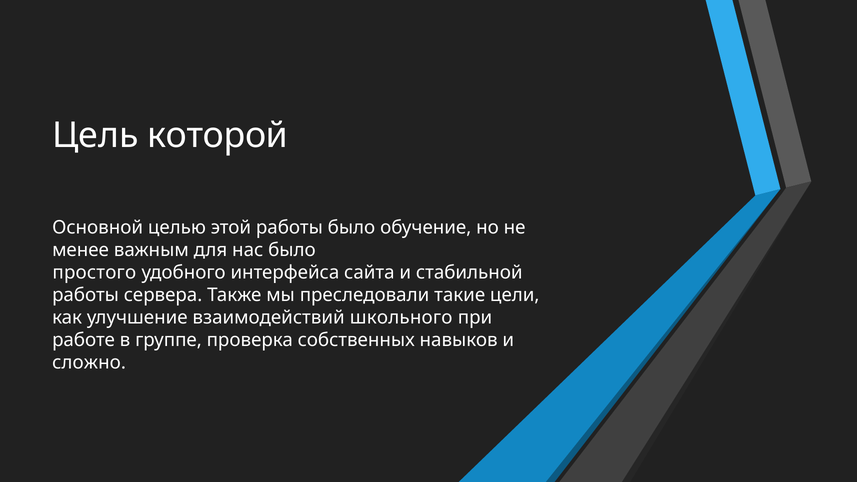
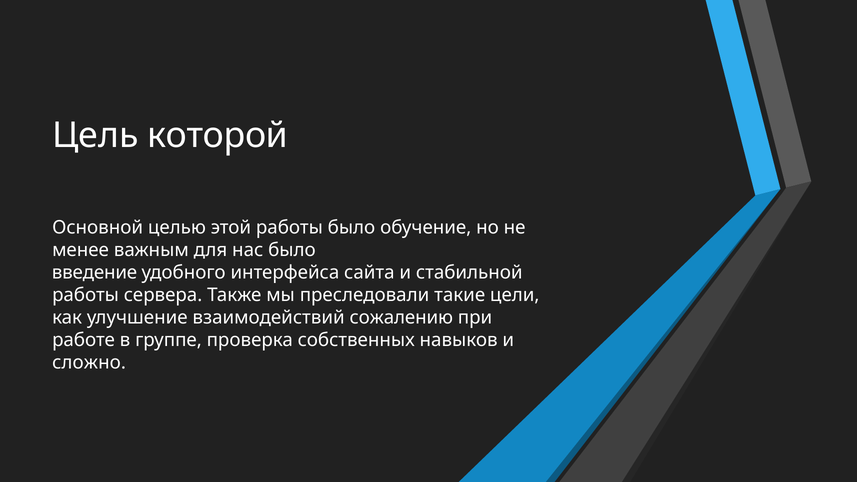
простого: простого -> введение
школьного: школьного -> сожалению
